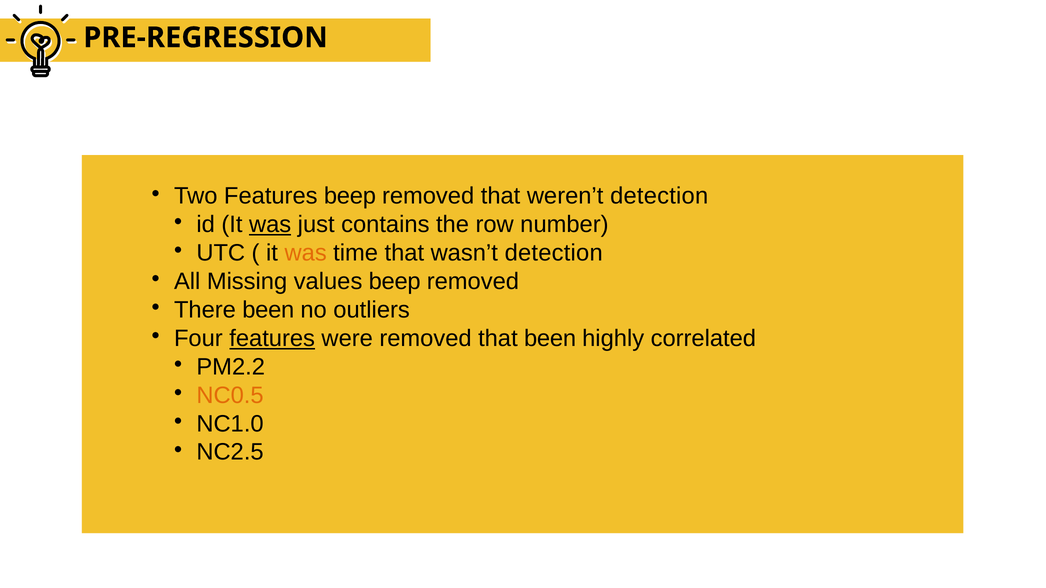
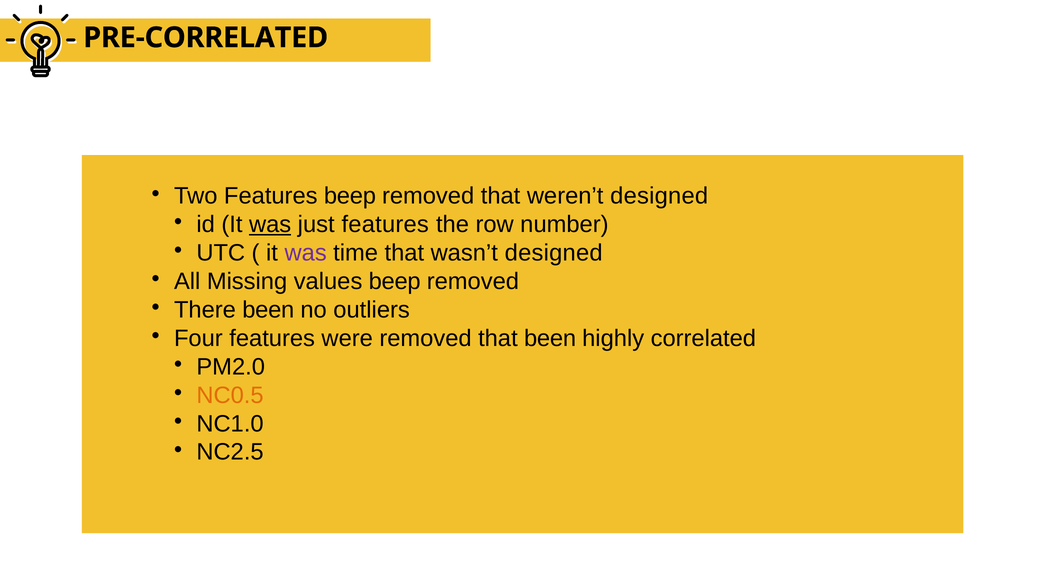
PRE-REGRESSION: PRE-REGRESSION -> PRE-CORRELATED
weren’t detection: detection -> designed
just contains: contains -> features
was at (306, 253) colour: orange -> purple
wasn’t detection: detection -> designed
features at (272, 339) underline: present -> none
PM2.2: PM2.2 -> PM2.0
